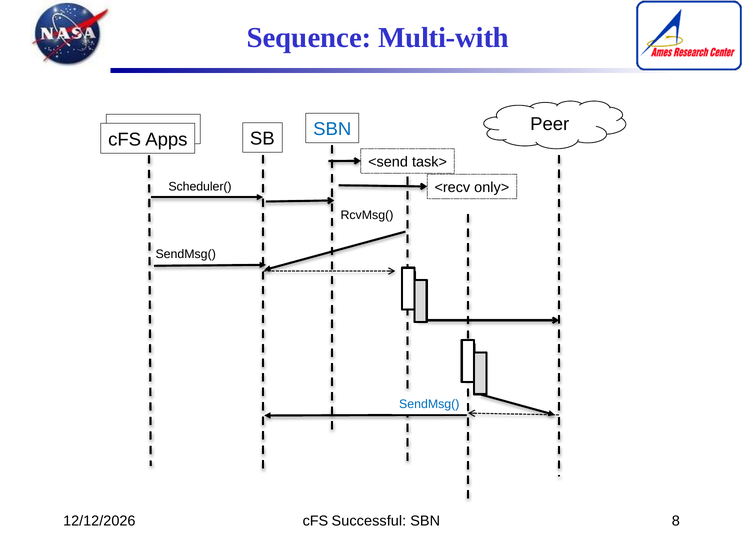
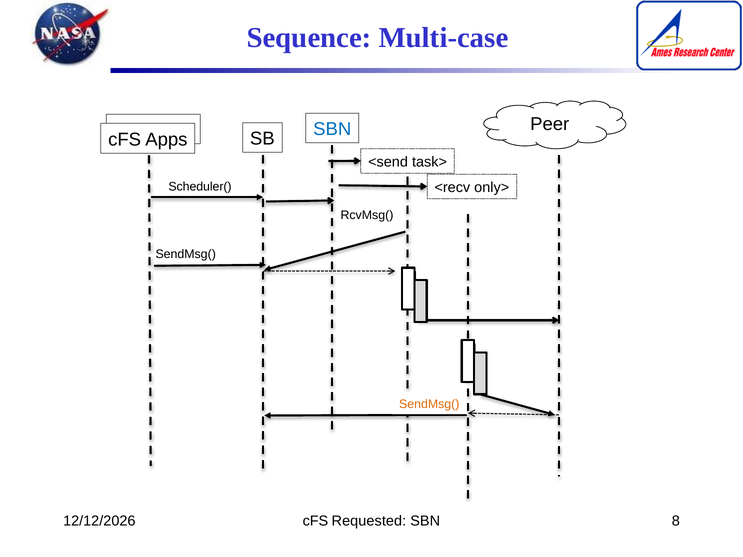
Multi-with: Multi-with -> Multi-case
SendMsg( at (429, 404) colour: blue -> orange
Successful: Successful -> Requested
